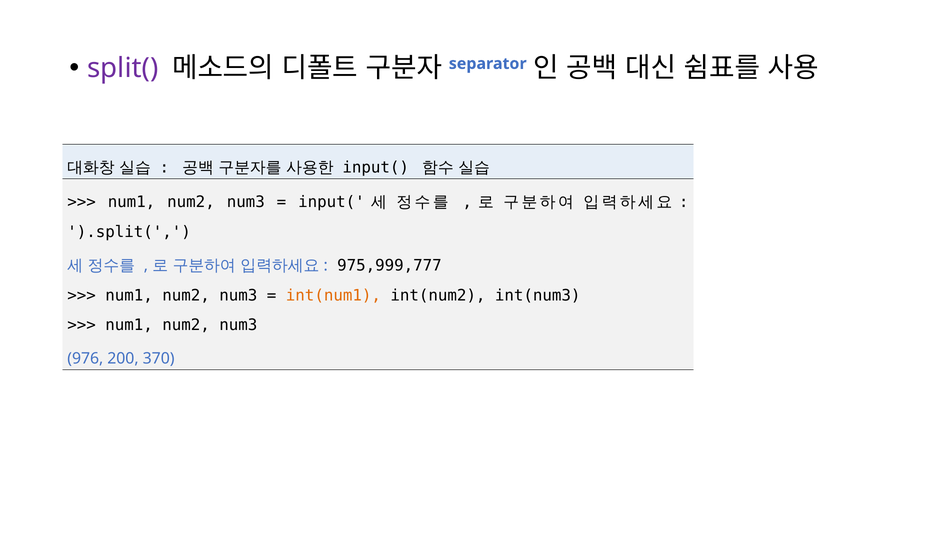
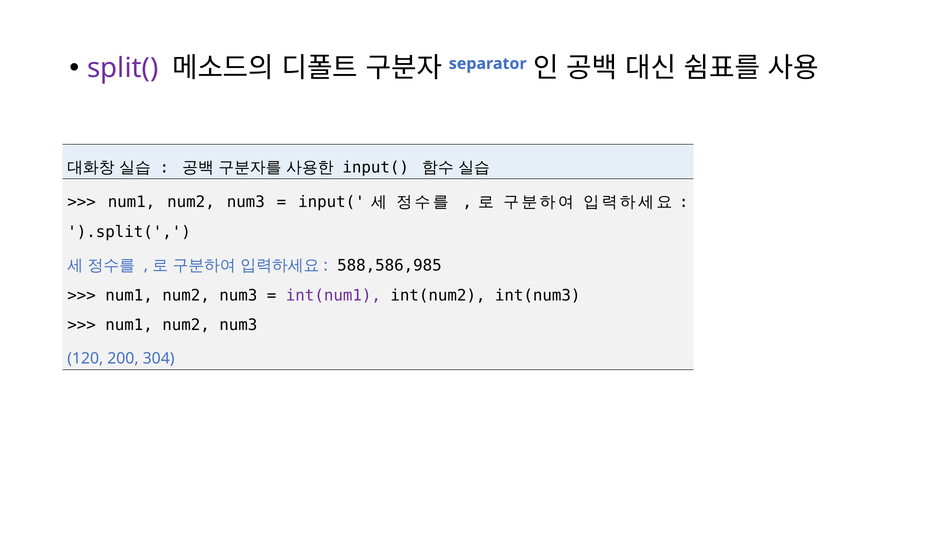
975,999,777: 975,999,777 -> 588,586,985
int(num1 colour: orange -> purple
976: 976 -> 120
370: 370 -> 304
